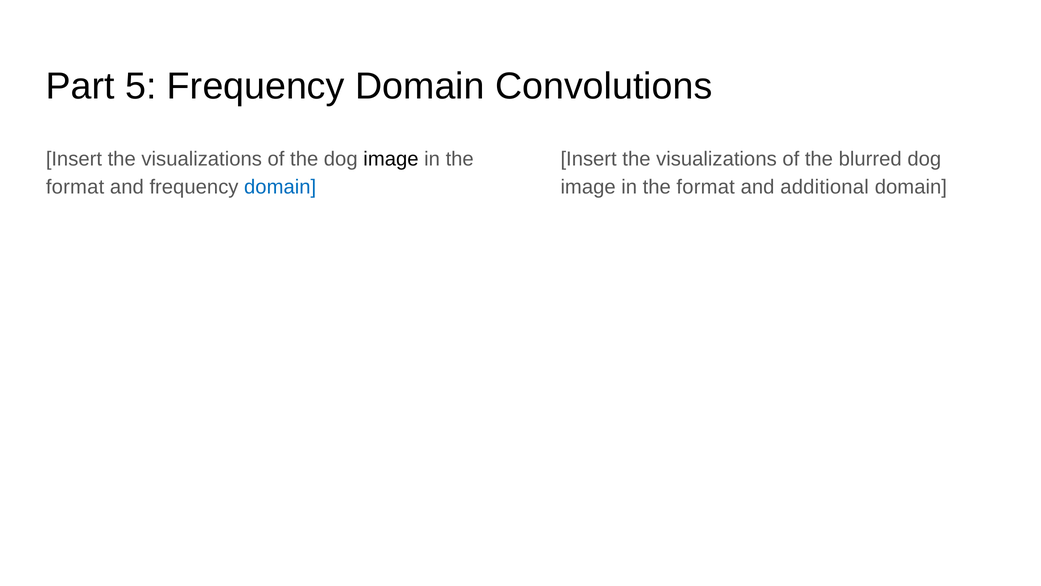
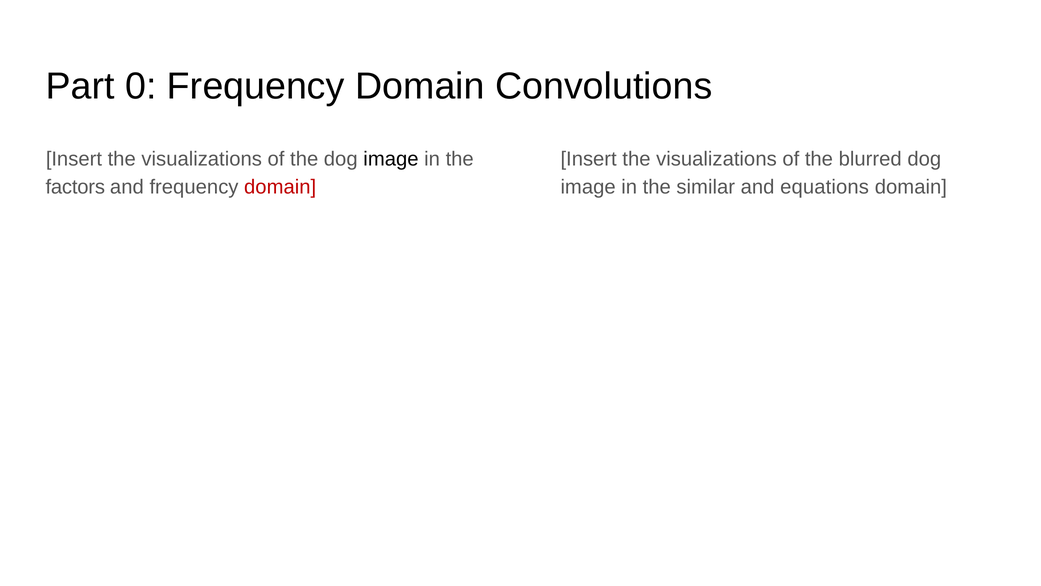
5: 5 -> 0
format at (75, 187): format -> factors
domain at (280, 187) colour: blue -> red
format at (706, 187): format -> similar
additional: additional -> equations
